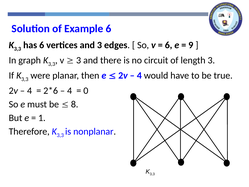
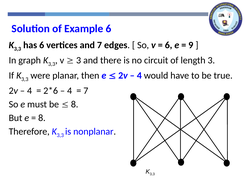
and 3: 3 -> 7
0 at (86, 91): 0 -> 7
1 at (42, 118): 1 -> 8
